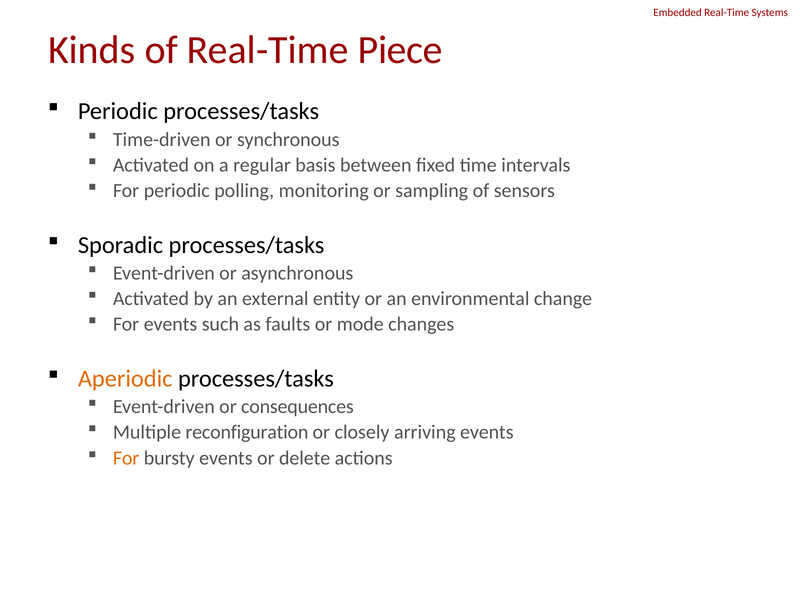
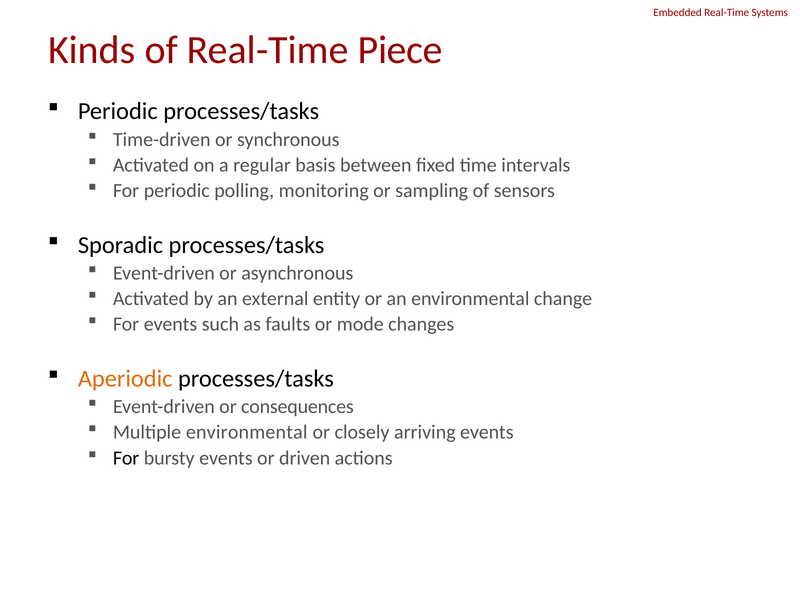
Multiple reconfiguration: reconfiguration -> environmental
For at (126, 458) colour: orange -> black
delete: delete -> driven
